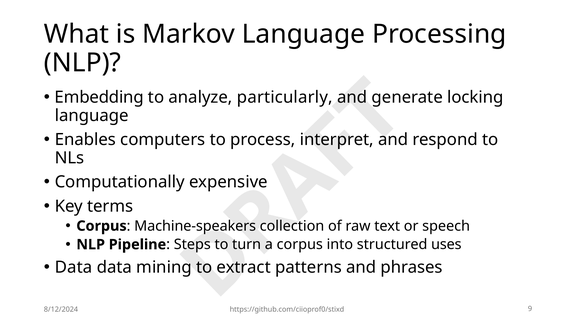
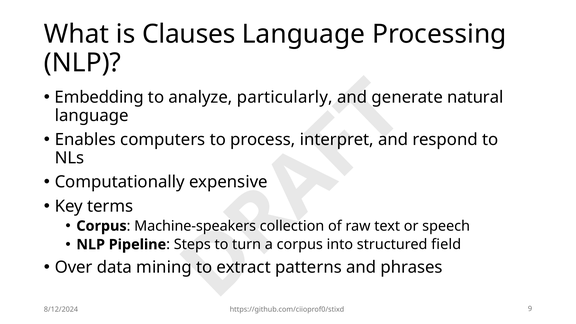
Markov: Markov -> Clauses
locking: locking -> natural
uses: uses -> field
Data at (74, 267): Data -> Over
